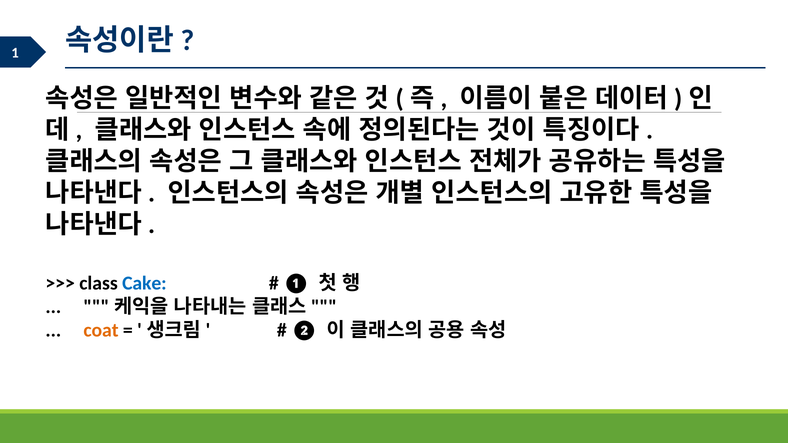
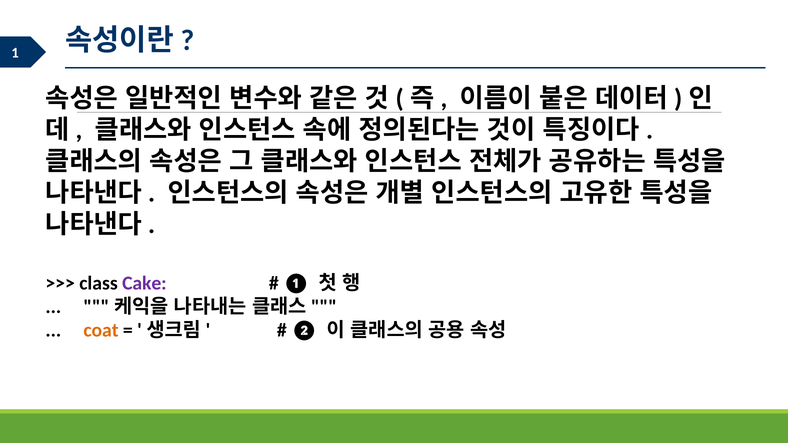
Cake colour: blue -> purple
